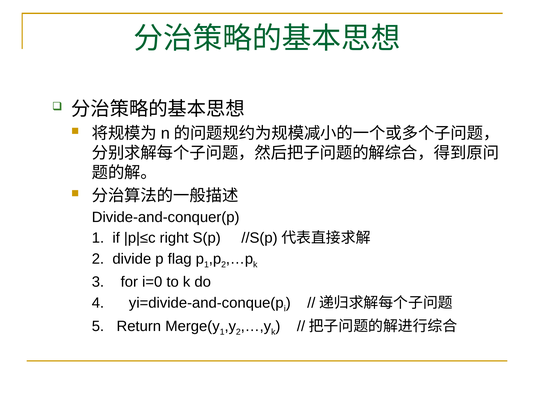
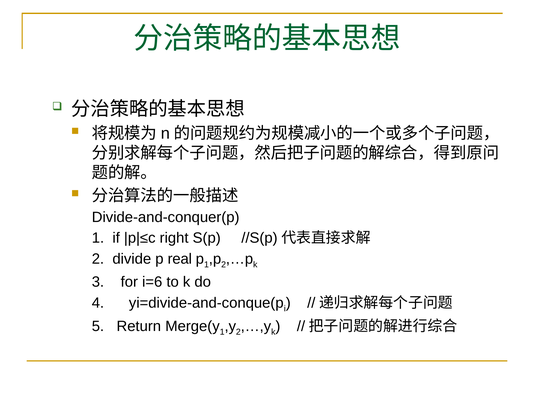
flag: flag -> real
i=0: i=0 -> i=6
